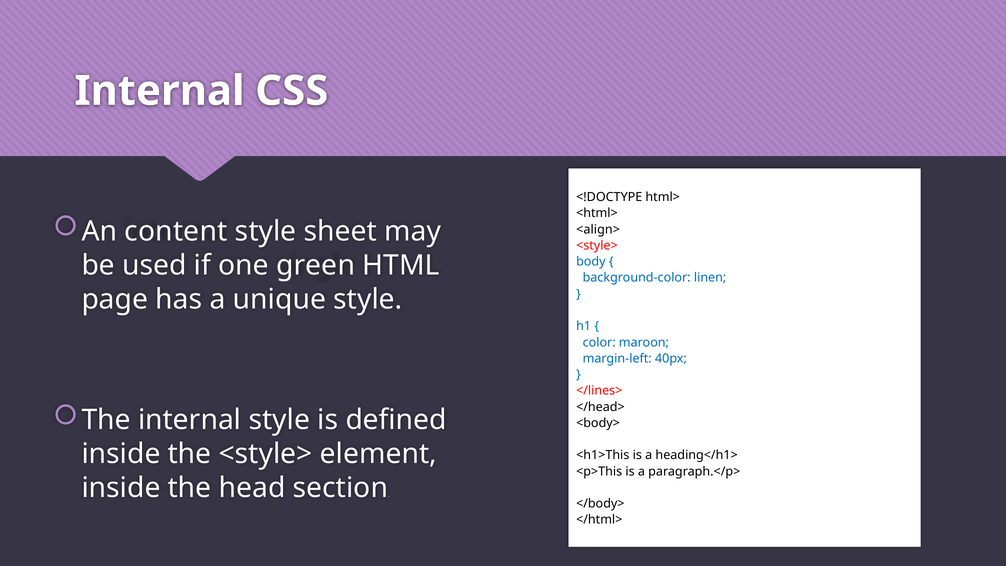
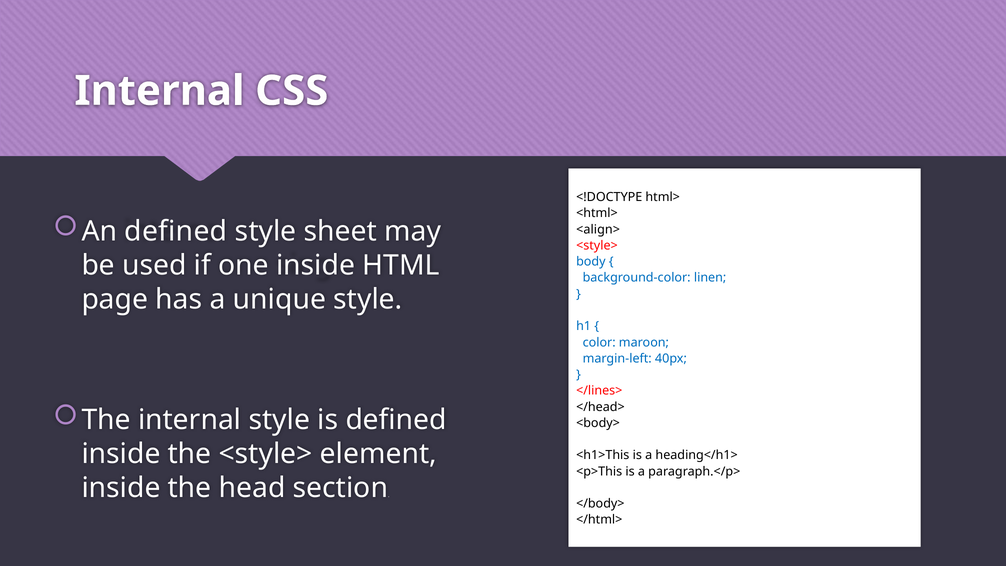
An content: content -> defined
one green: green -> inside
